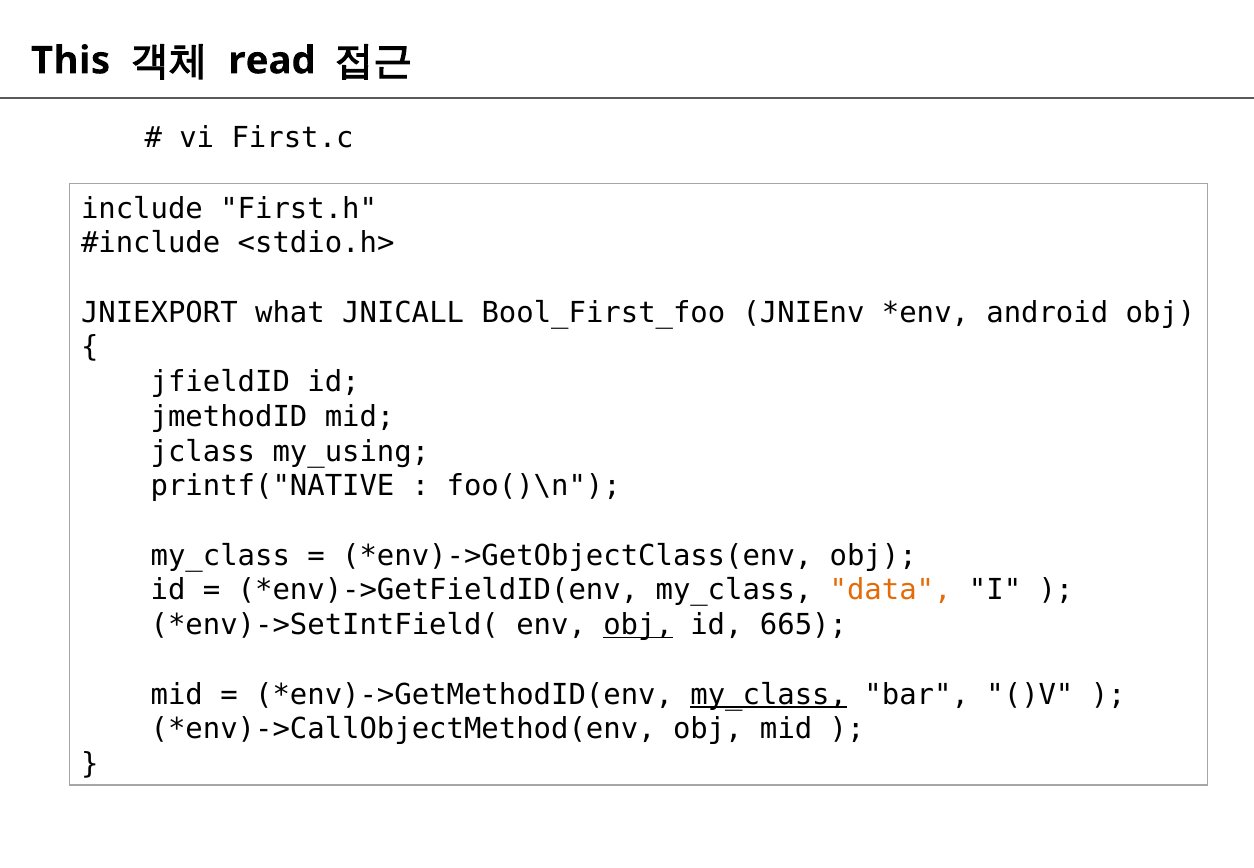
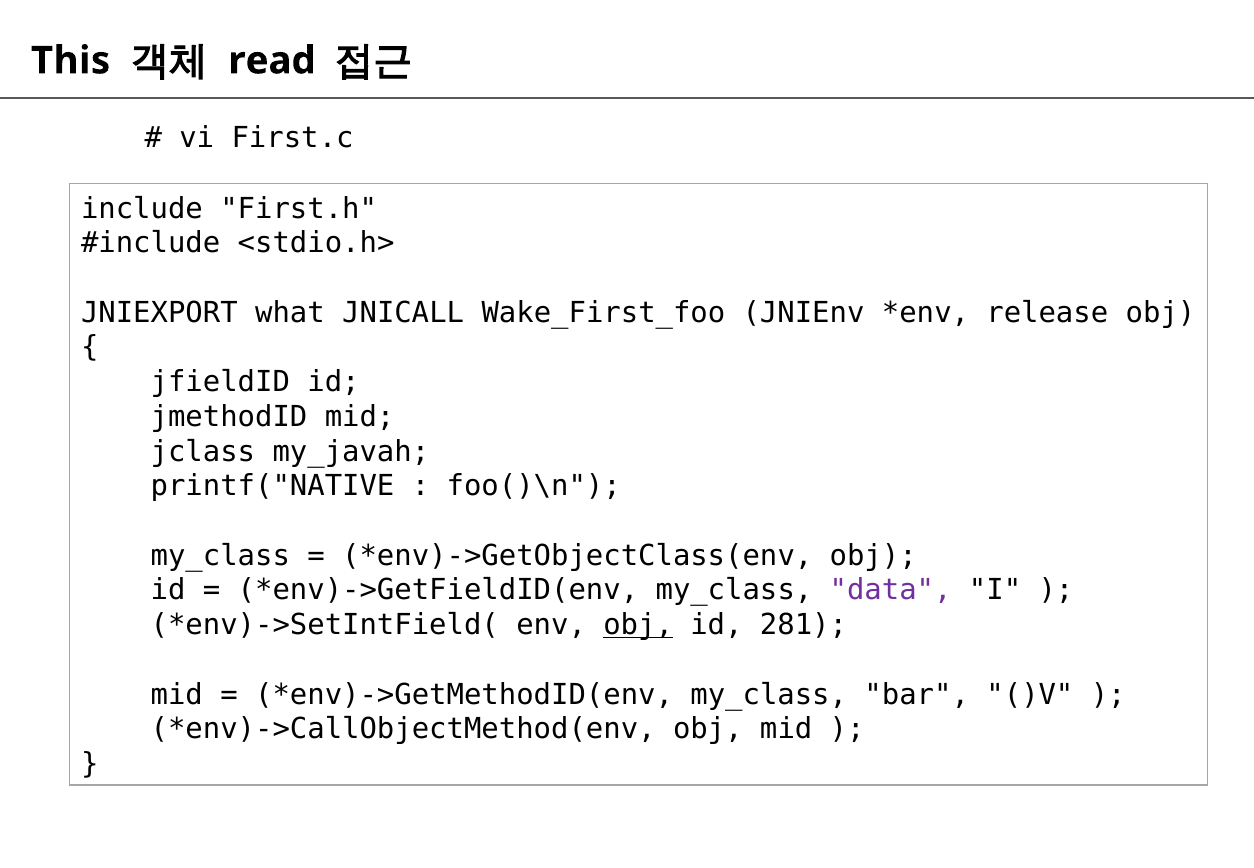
Bool_First_foo: Bool_First_foo -> Wake_First_foo
android: android -> release
my_using: my_using -> my_javah
data colour: orange -> purple
665: 665 -> 281
my_class at (769, 695) underline: present -> none
